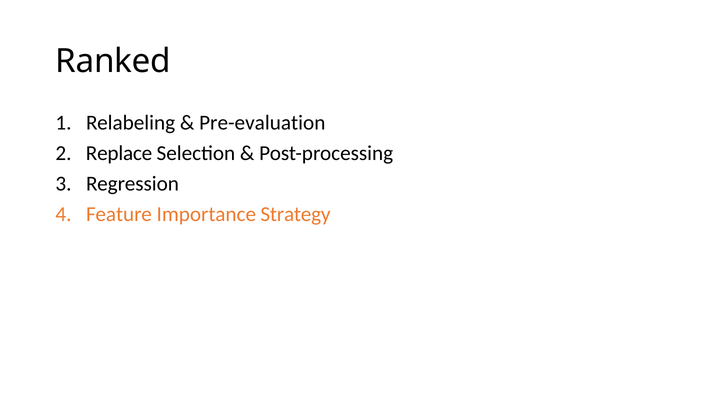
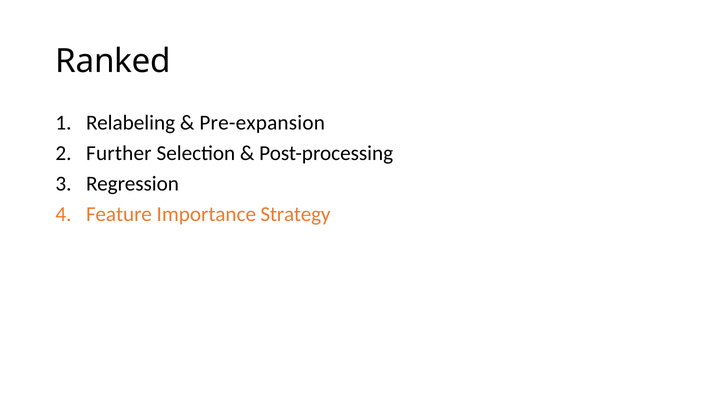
Pre-evaluation: Pre-evaluation -> Pre-expansion
Replace: Replace -> Further
